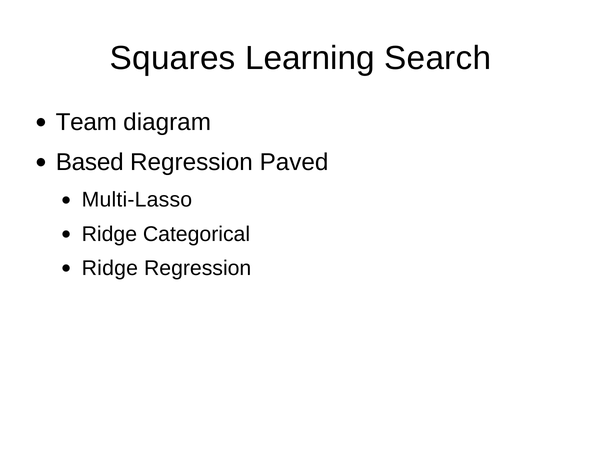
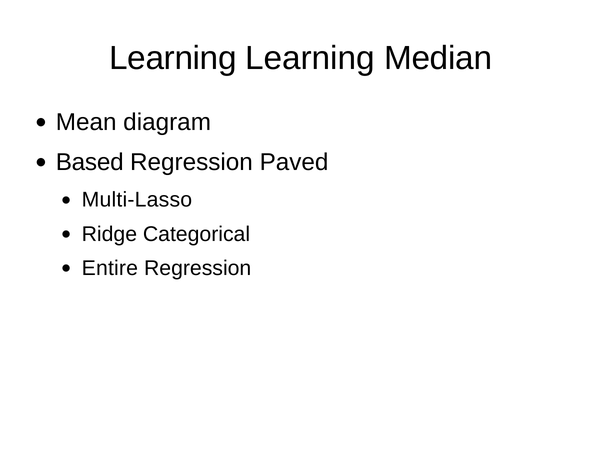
Squares at (173, 58): Squares -> Learning
Search: Search -> Median
Team: Team -> Mean
Ridge at (110, 268): Ridge -> Entire
